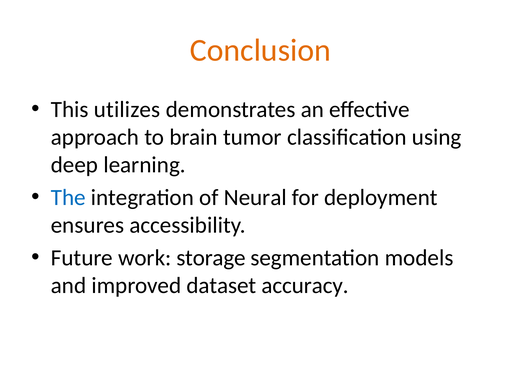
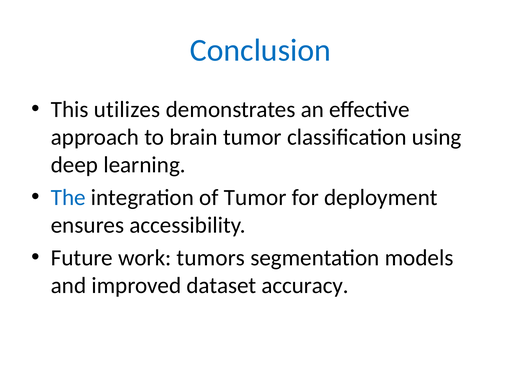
Conclusion colour: orange -> blue
of Neural: Neural -> Tumor
storage: storage -> tumors
